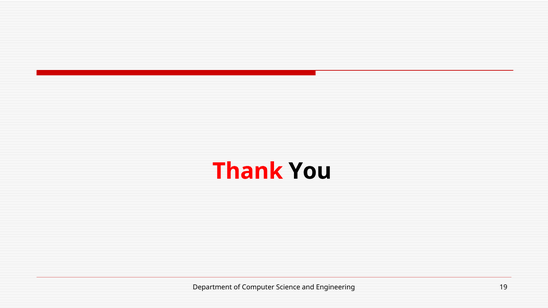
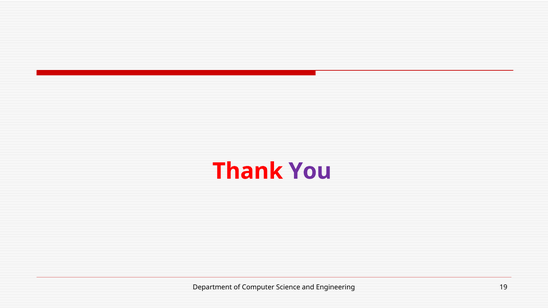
You colour: black -> purple
